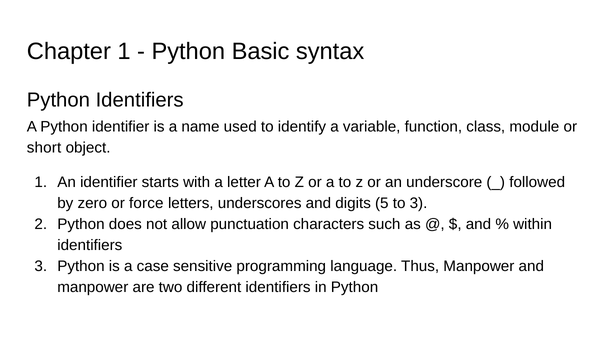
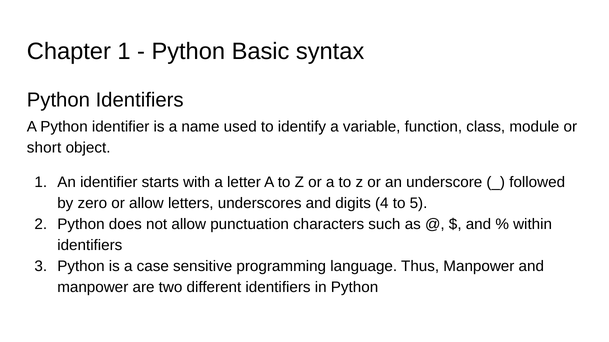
or force: force -> allow
5: 5 -> 4
to 3: 3 -> 5
